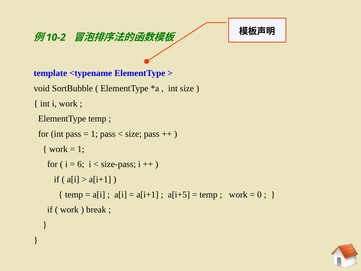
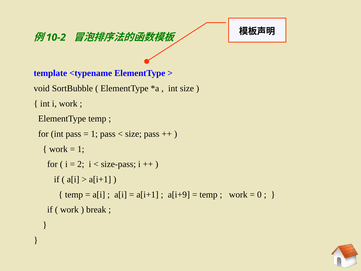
6: 6 -> 2
a[i+5: a[i+5 -> a[i+9
